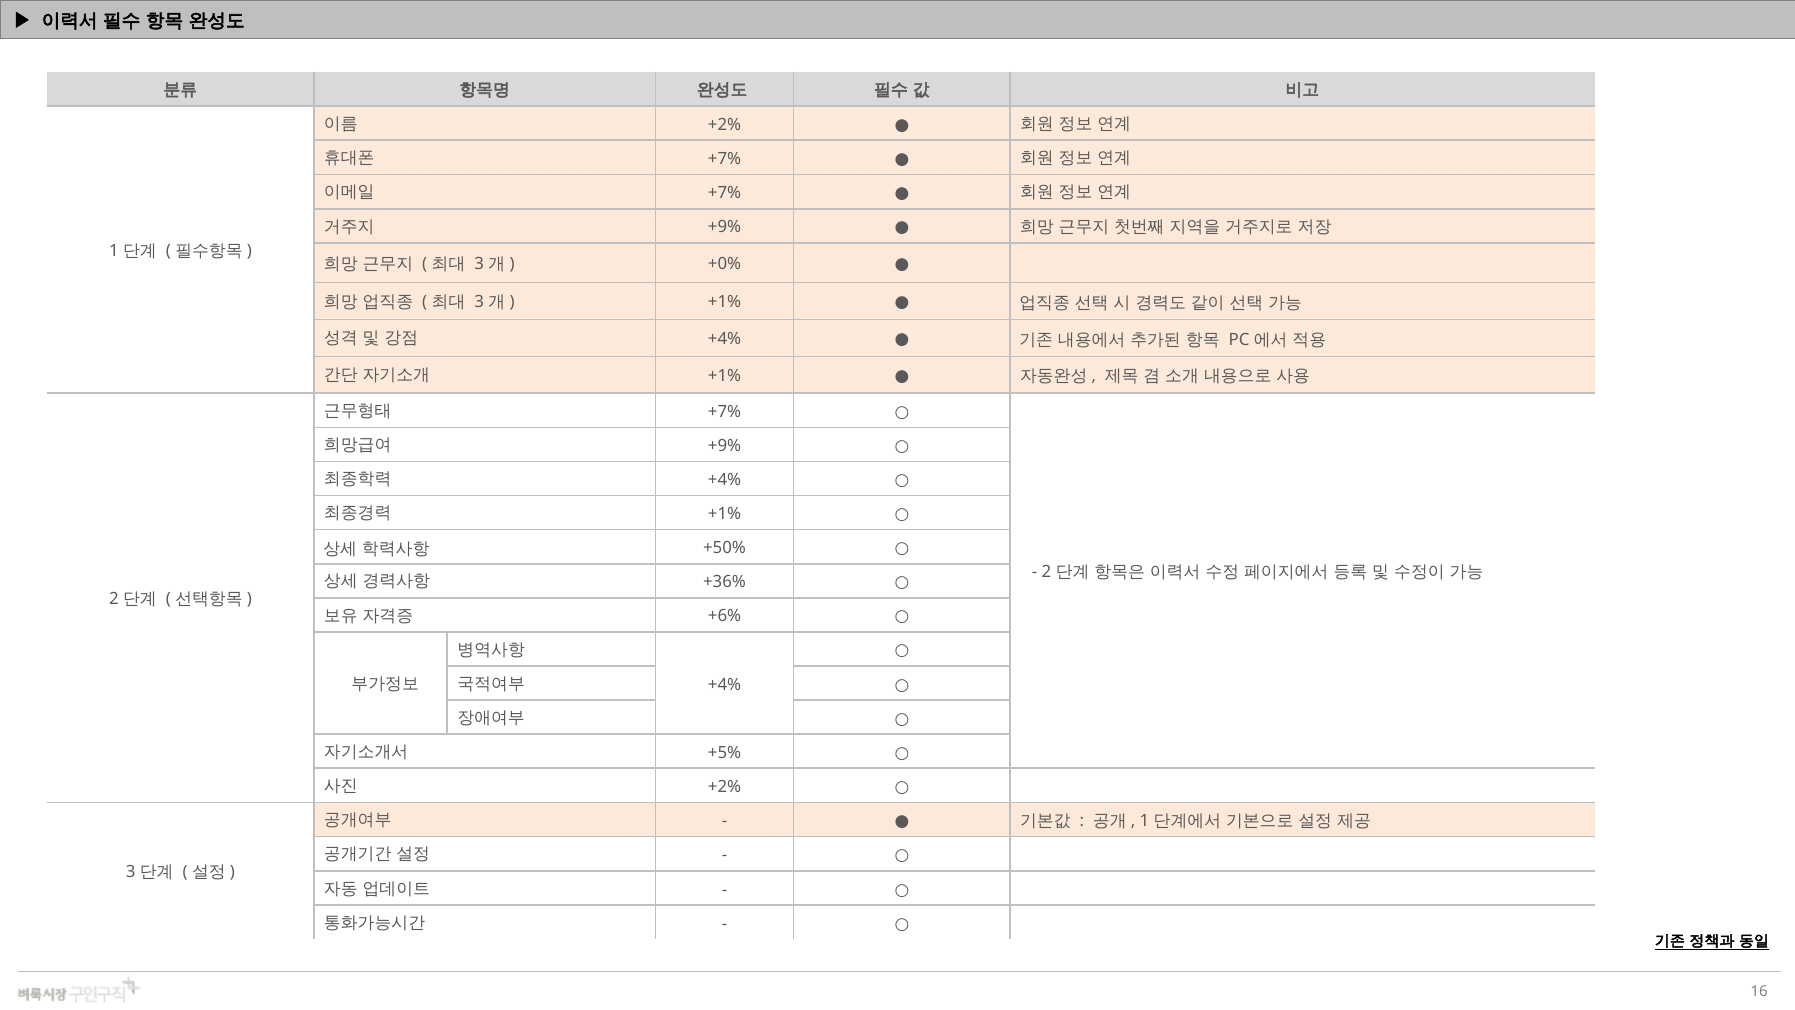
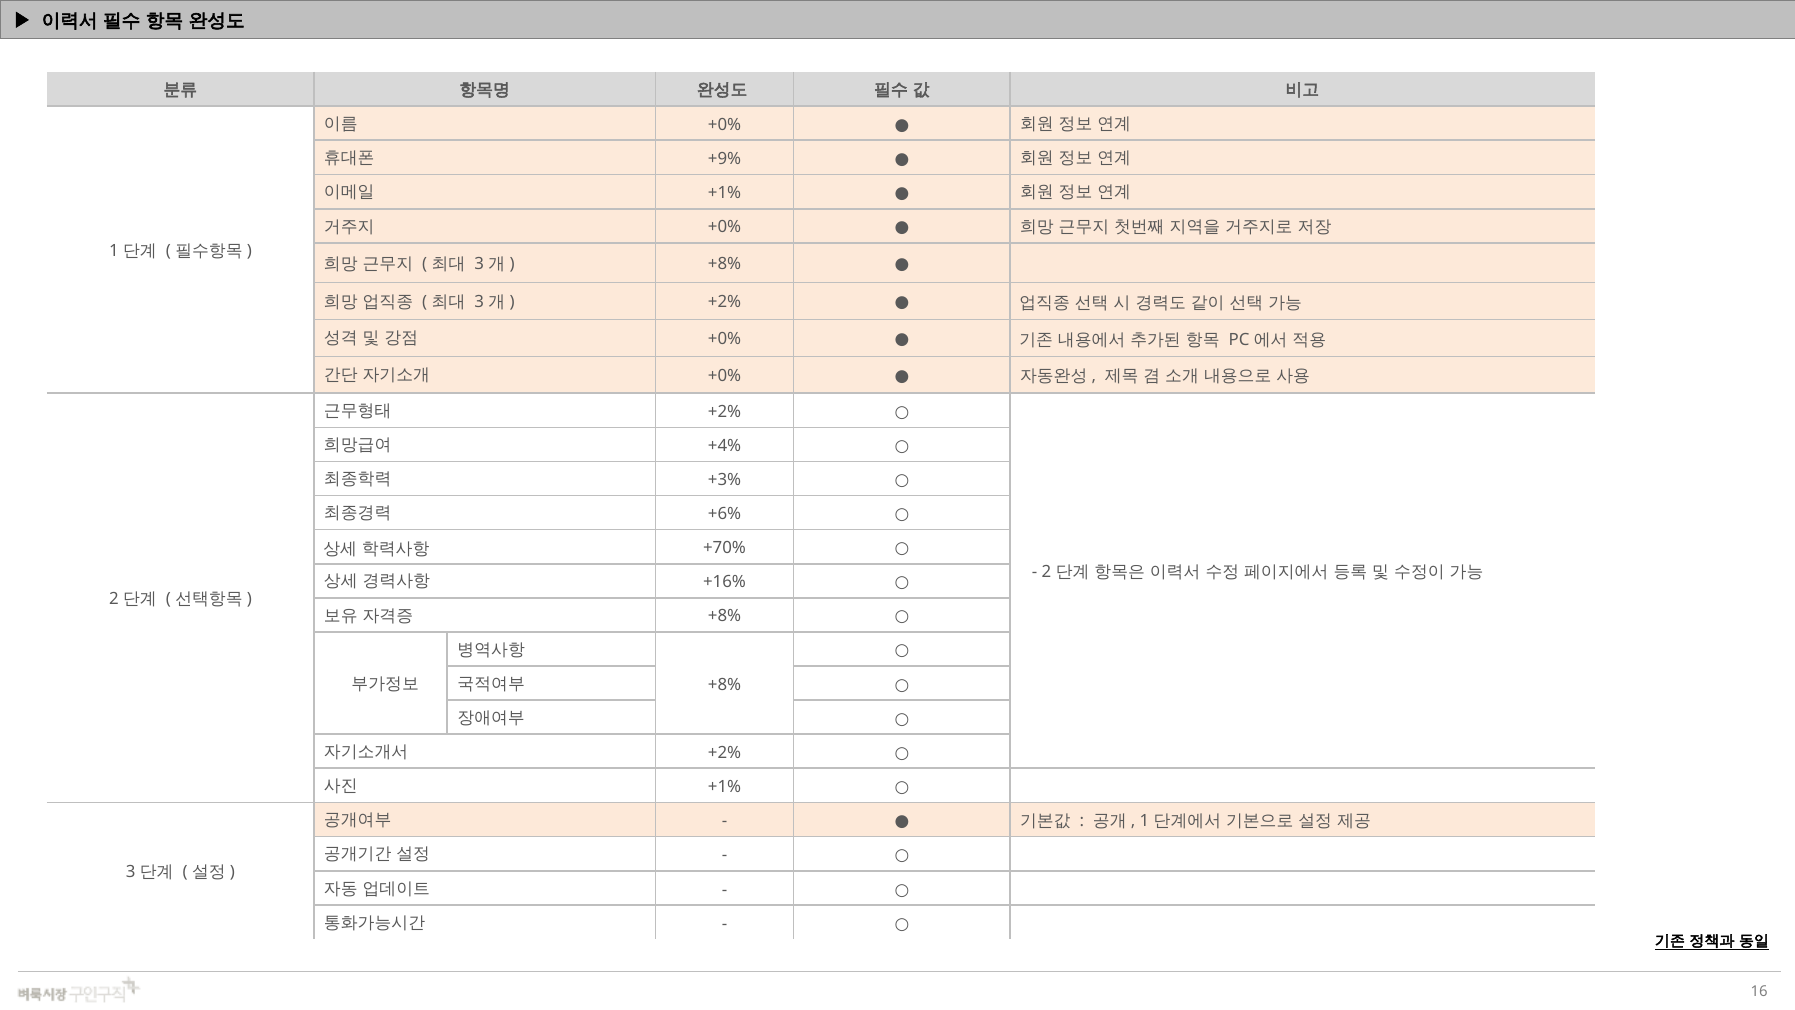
+2% at (725, 125): +2% -> +0%
+7% at (725, 159): +7% -> +9%
+7% at (725, 193): +7% -> +1%
+9% at (725, 227): +9% -> +0%
+0% at (725, 264): +0% -> +8%
+1% at (725, 302): +1% -> +2%
+4% at (725, 339): +4% -> +0%
+1% at (725, 376): +1% -> +0%
+7% at (725, 412): +7% -> +2%
+9% at (725, 446): +9% -> +4%
+4% at (725, 480): +4% -> +3%
+1% at (725, 514): +1% -> +6%
+50%: +50% -> +70%
+36%: +36% -> +16%
+6% at (725, 616): +6% -> +8%
+4% at (725, 684): +4% -> +8%
+5% at (725, 752): +5% -> +2%
+2% at (725, 787): +2% -> +1%
